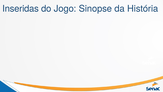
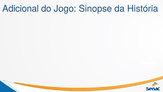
Inseridas: Inseridas -> Adicional
